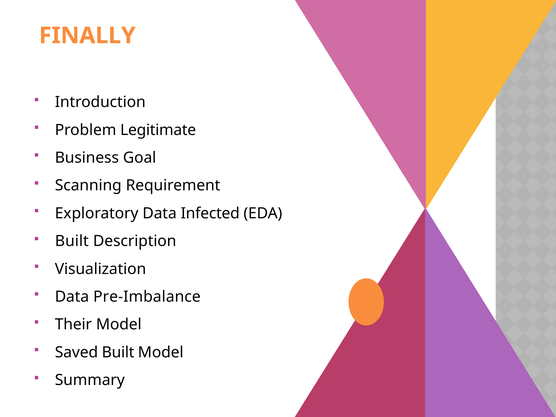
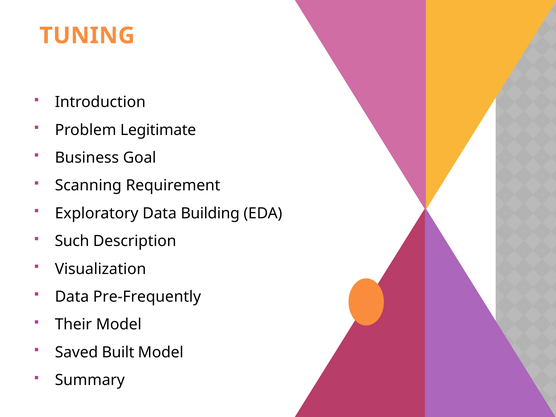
FINALLY: FINALLY -> TUNING
Infected: Infected -> Building
Built at (72, 241): Built -> Such
Pre-Imbalance: Pre-Imbalance -> Pre-Frequently
